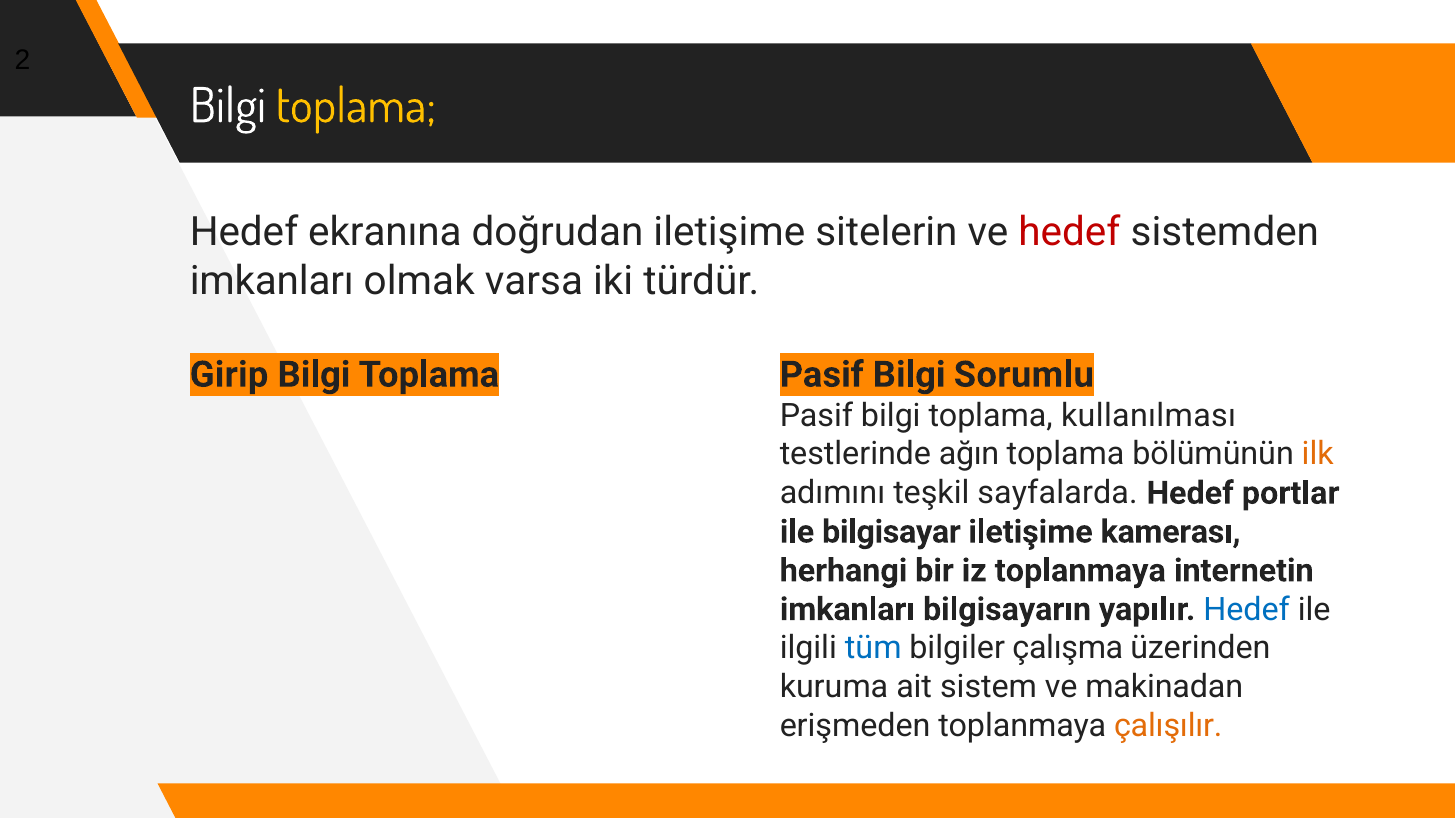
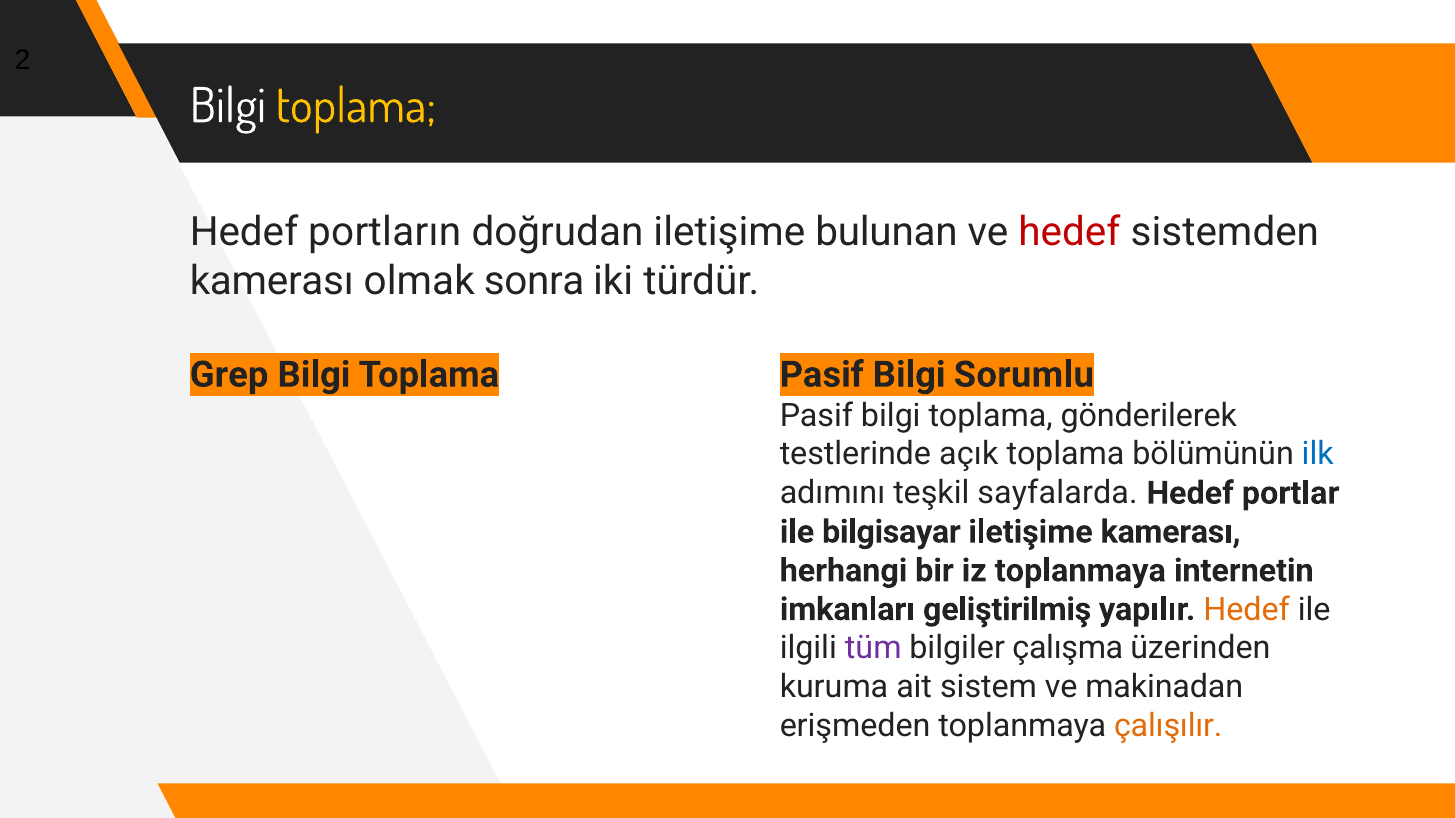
ekranına: ekranına -> portların
sitelerin: sitelerin -> bulunan
imkanları at (272, 281): imkanları -> kamerası
varsa: varsa -> sonra
Girip: Girip -> Grep
kullanılması: kullanılması -> gönderilerek
ağın: ağın -> açık
ilk colour: orange -> blue
bilgisayarın: bilgisayarın -> geliştirilmiş
Hedef at (1247, 610) colour: blue -> orange
tüm colour: blue -> purple
